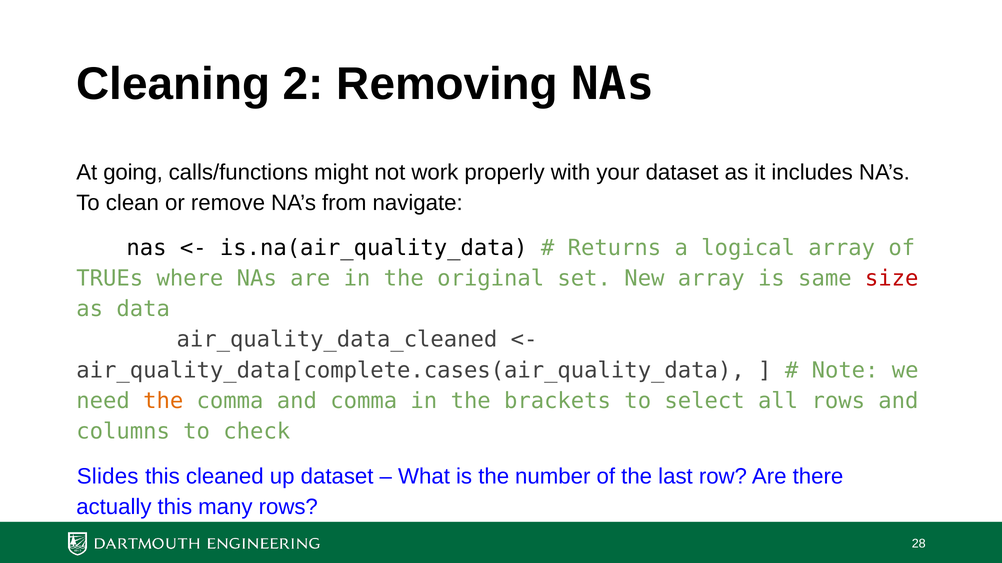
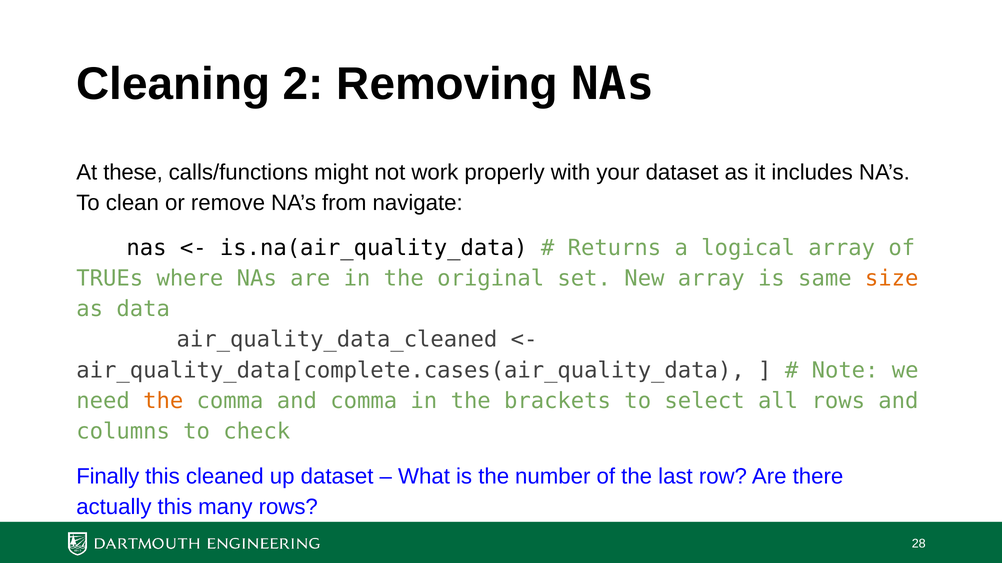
going: going -> these
size colour: red -> orange
Slides: Slides -> Finally
